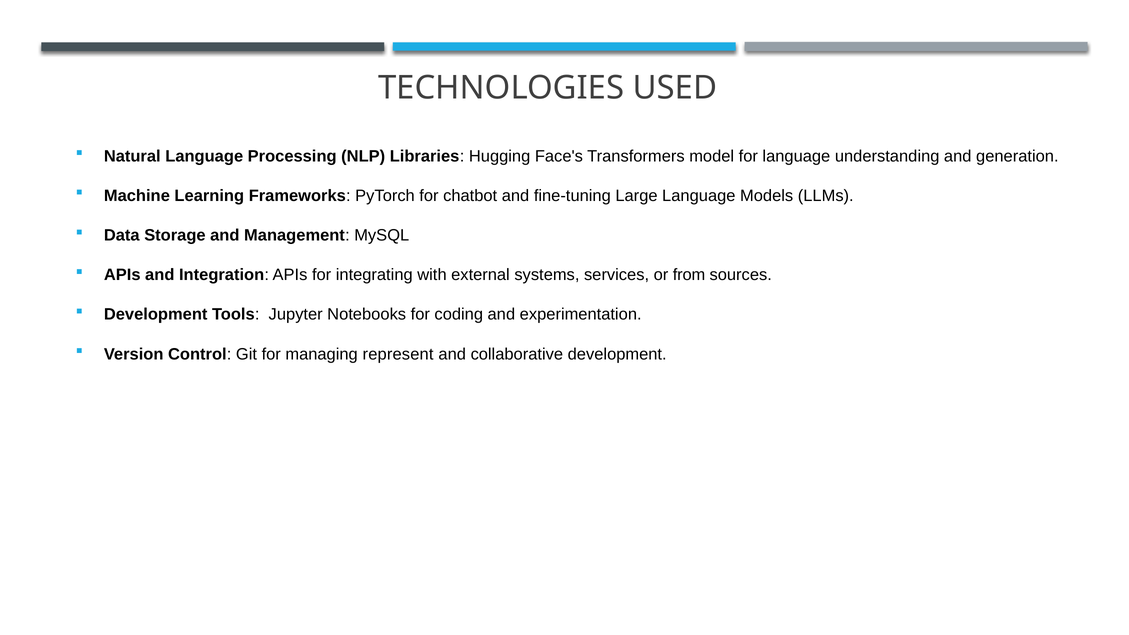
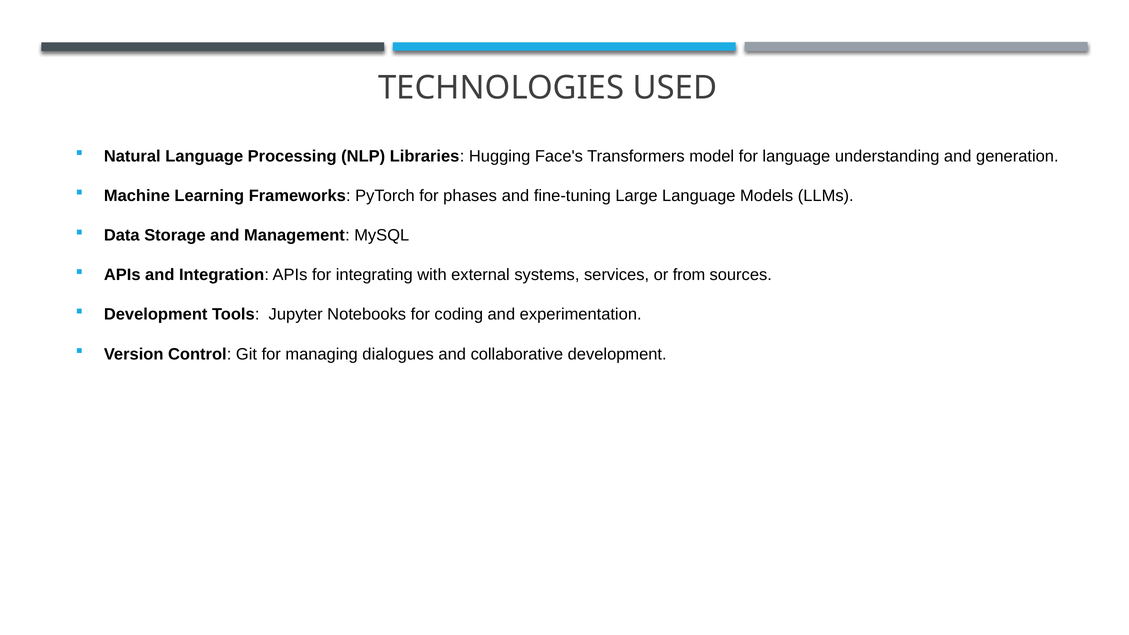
chatbot: chatbot -> phases
represent: represent -> dialogues
